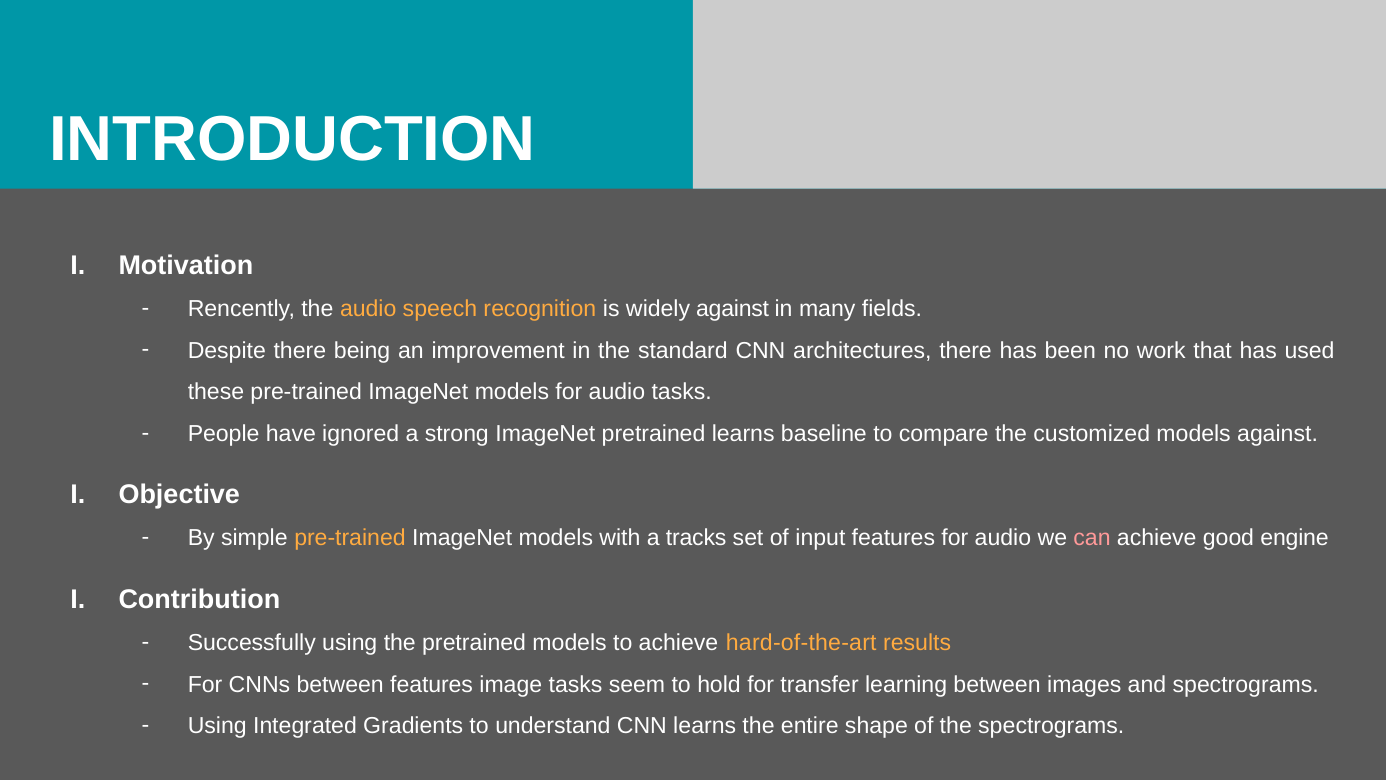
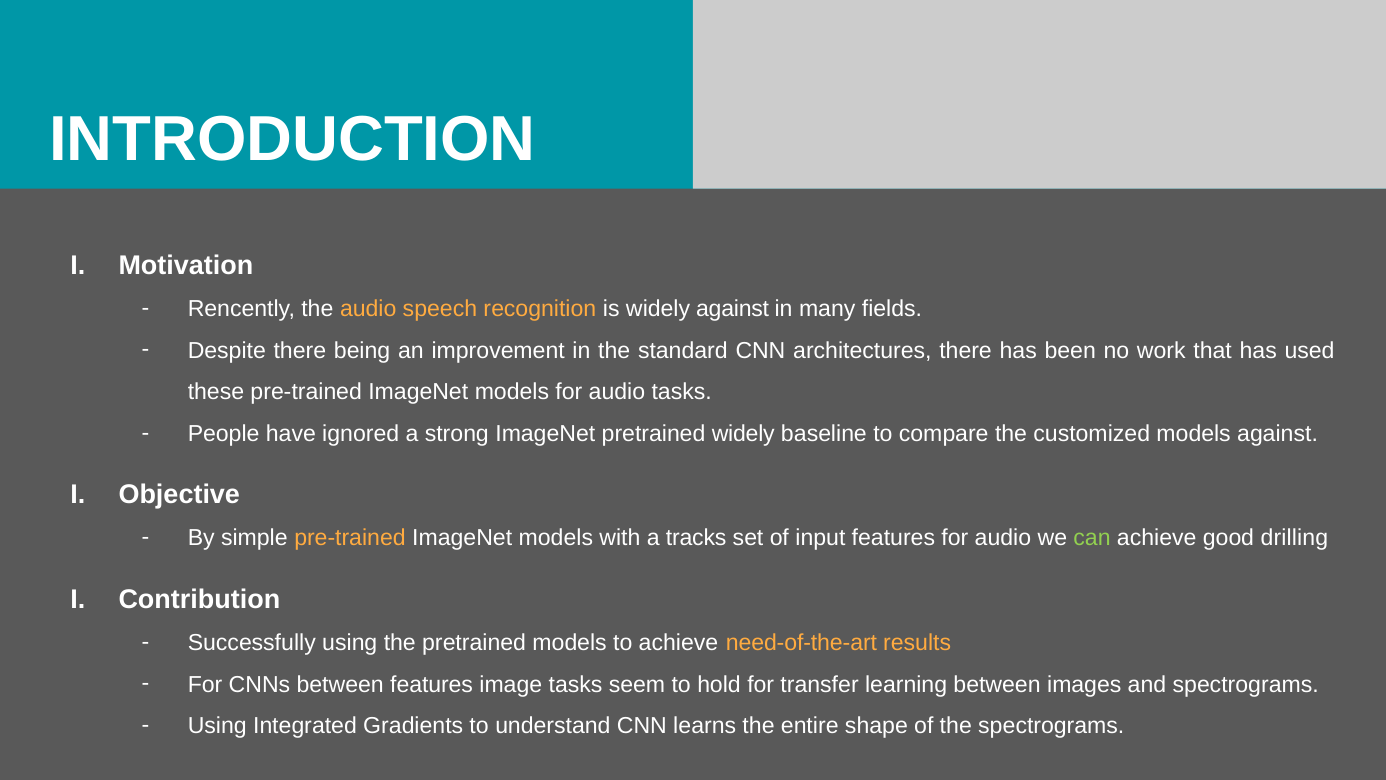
pretrained learns: learns -> widely
can colour: pink -> light green
engine: engine -> drilling
hard-of-the-art: hard-of-the-art -> need-of-the-art
